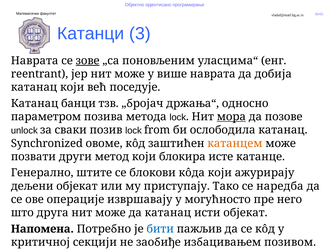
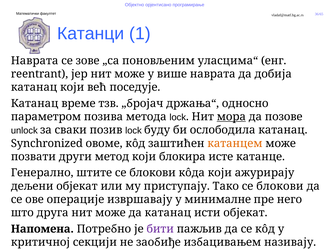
3: 3 -> 1
зове underline: present -> none
банци: банци -> време
from: from -> буду
Тако се наредба: наредба -> блокови
могућносто: могућносто -> минималне
бити at (160, 229) colour: blue -> purple
позивом: позивом -> називају
